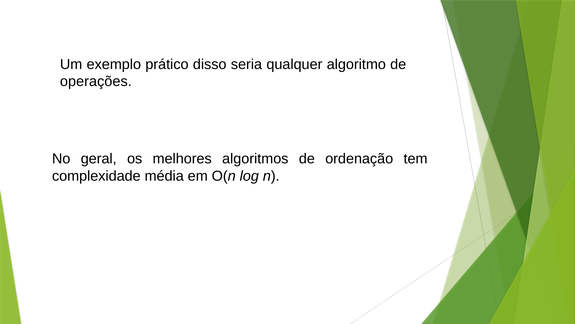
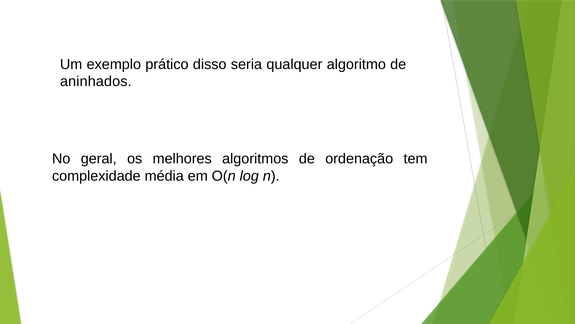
operações: operações -> aninhados
